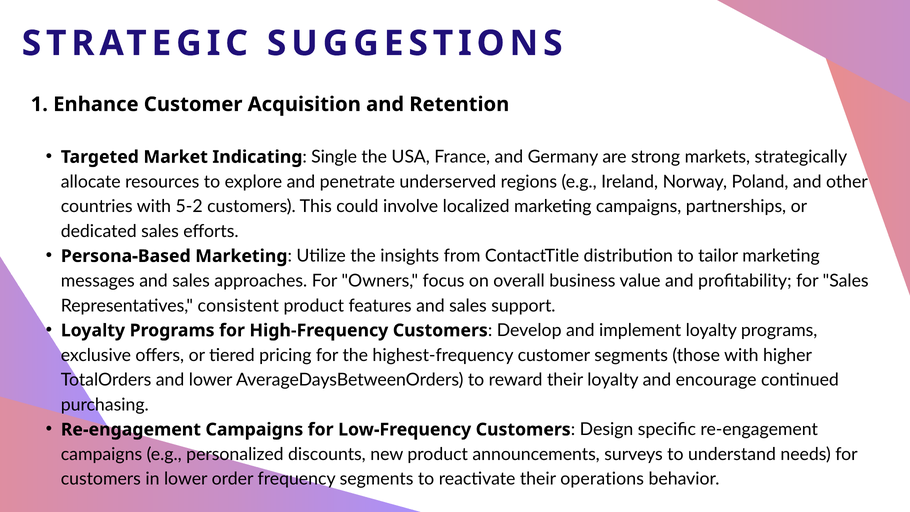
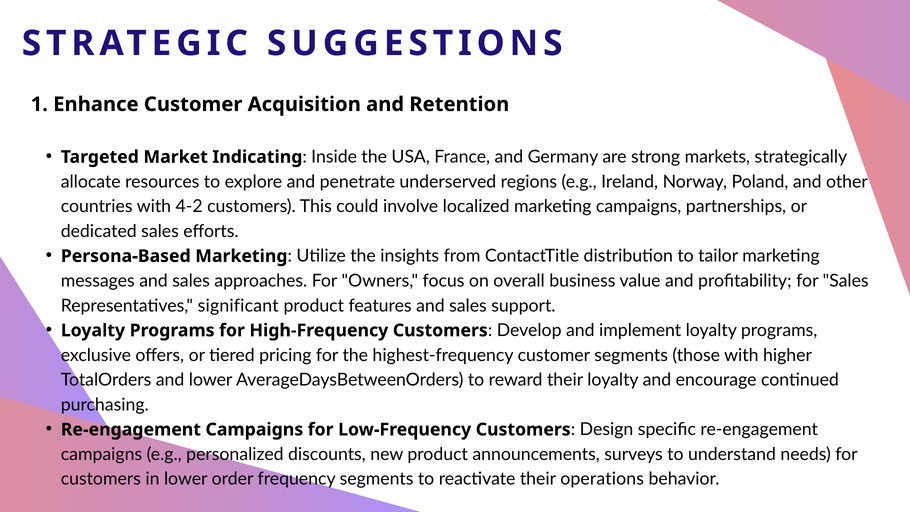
Single: Single -> Inside
5-2: 5-2 -> 4-2
consistent: consistent -> significant
